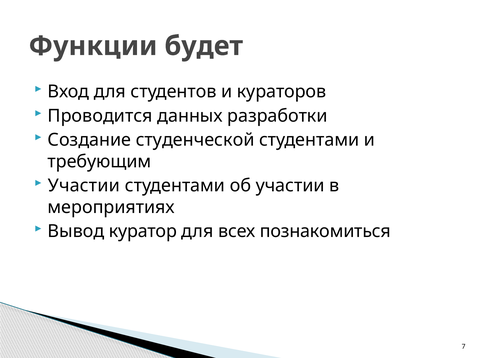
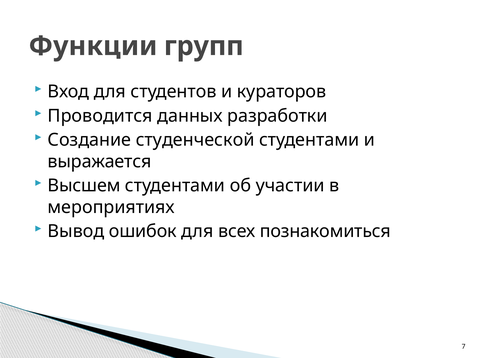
будет: будет -> групп
требующим: требующим -> выражается
Участии at (84, 185): Участии -> Высшем
куратор: куратор -> ошибок
